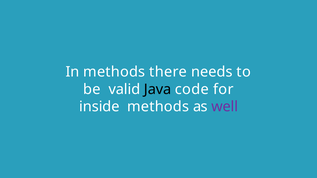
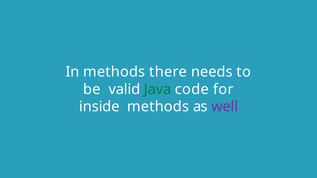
Java colour: black -> green
